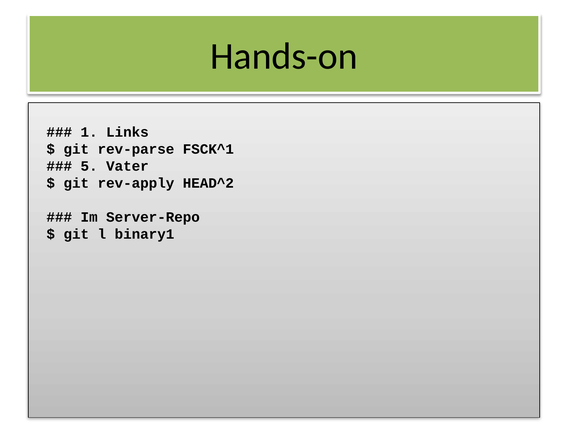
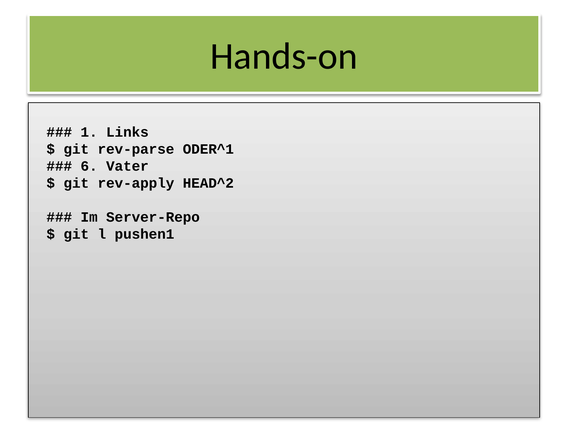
FSCK^1: FSCK^1 -> ODER^1
5: 5 -> 6
binary1: binary1 -> pushen1
